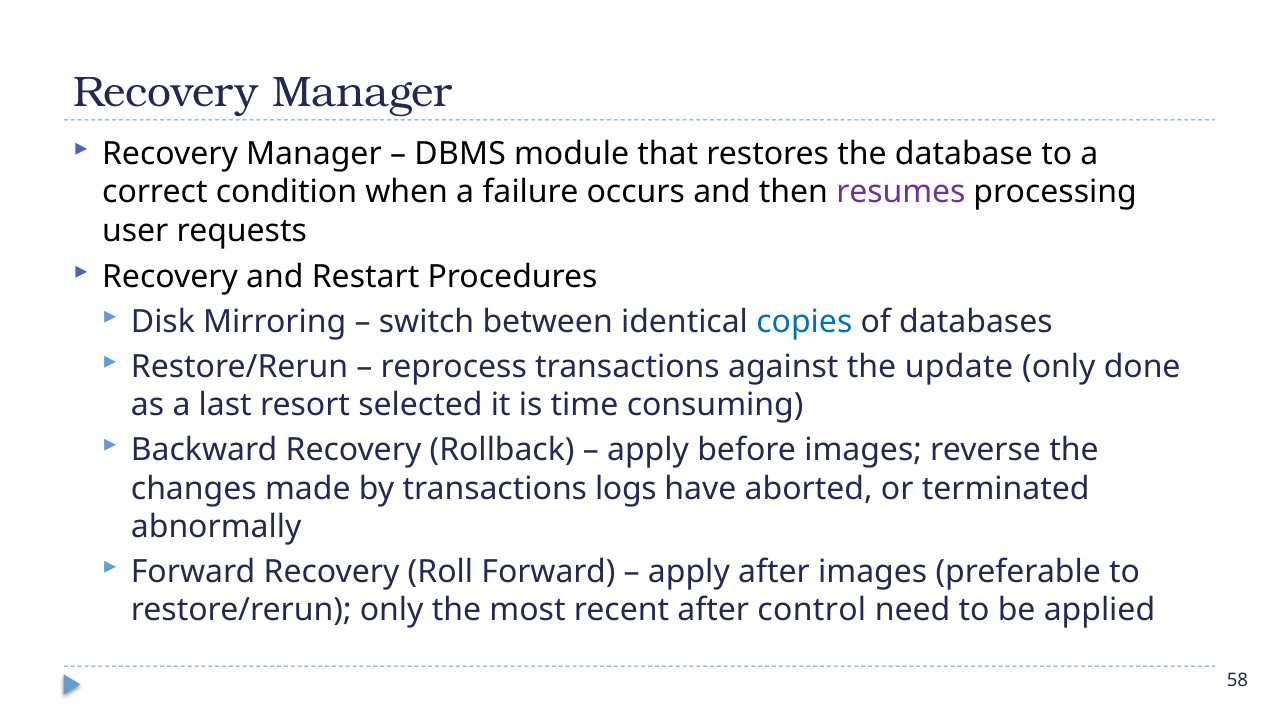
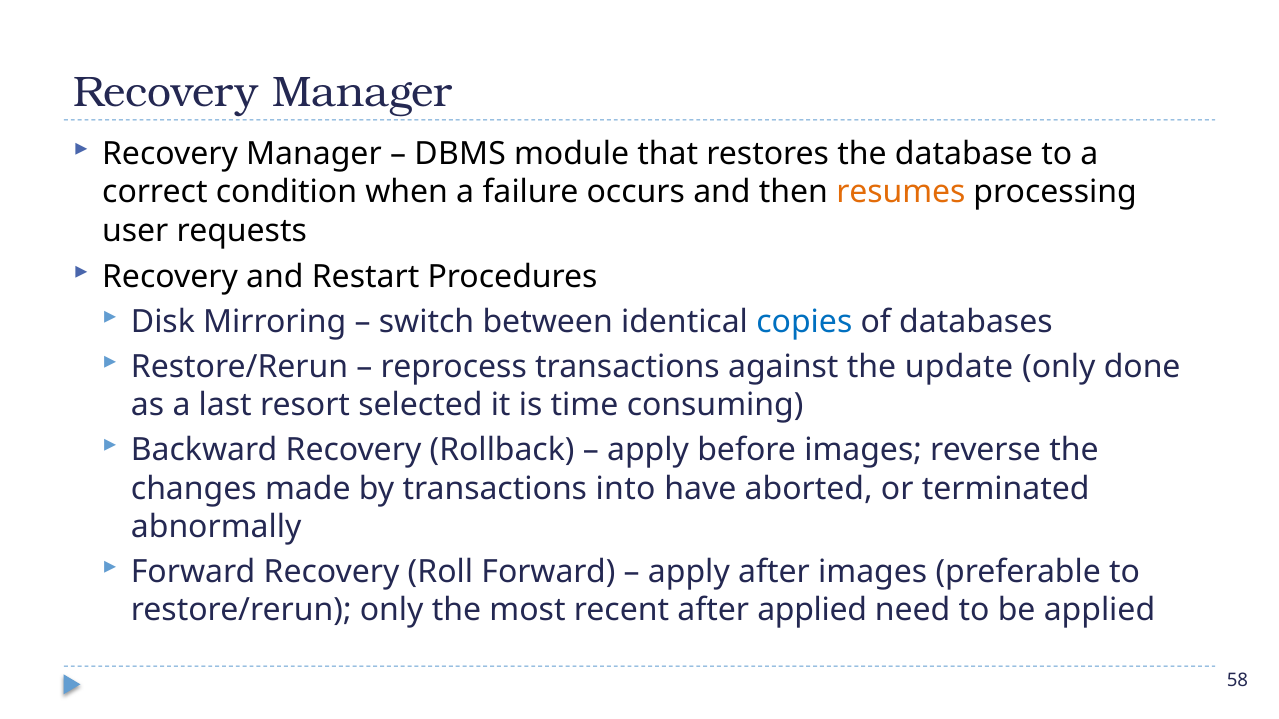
resumes colour: purple -> orange
logs: logs -> into
after control: control -> applied
